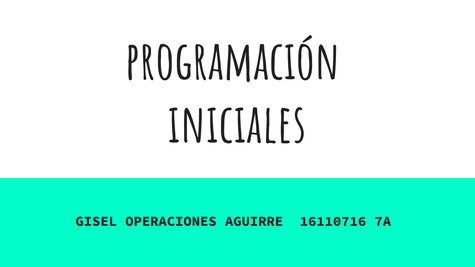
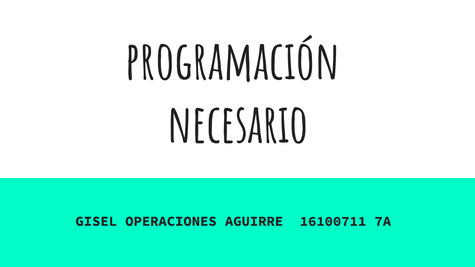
iniciales: iniciales -> necesario
16110716: 16110716 -> 16100711
